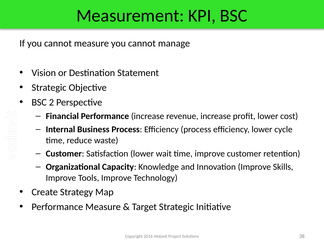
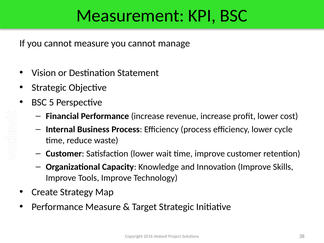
2: 2 -> 5
